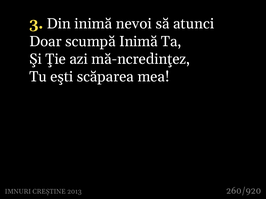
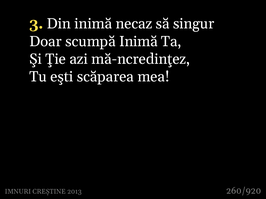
nevoi: nevoi -> necaz
atunci: atunci -> singur
